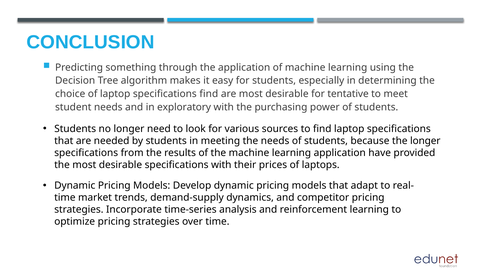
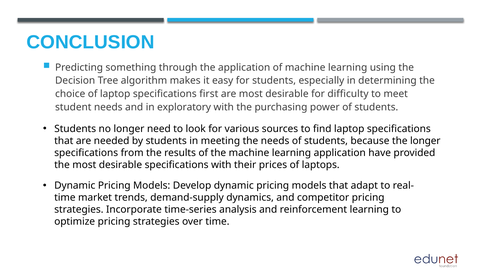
specifications find: find -> first
tentative: tentative -> difficulty
